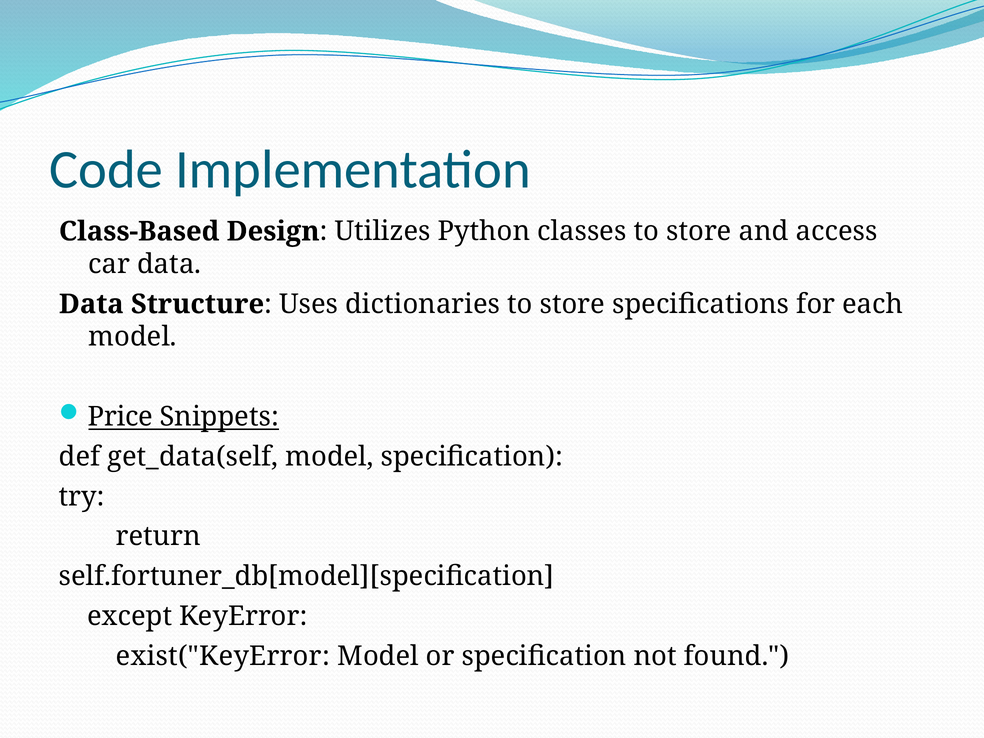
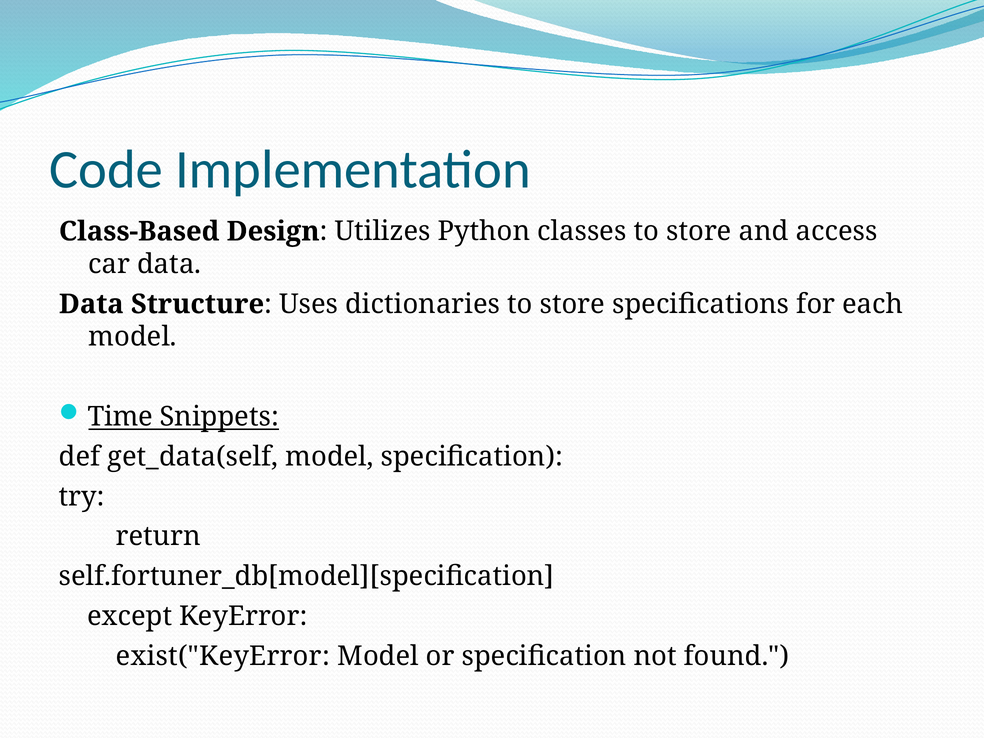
Price: Price -> Time
